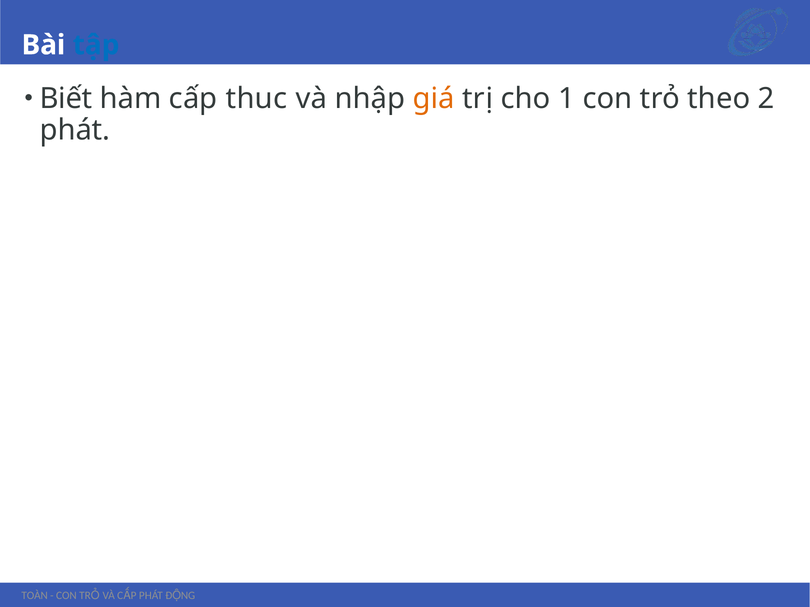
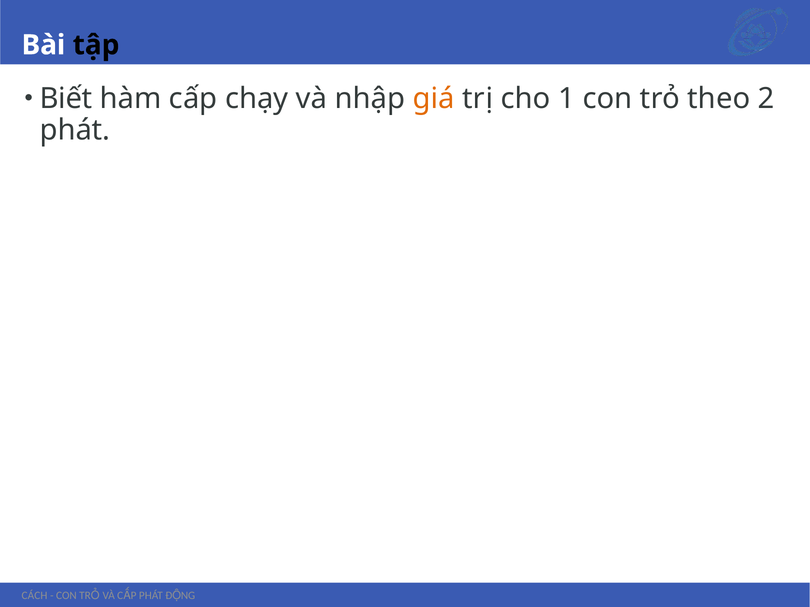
tập colour: blue -> black
thuc: thuc -> chạy
TOÀN: TOÀN -> CÁCH
